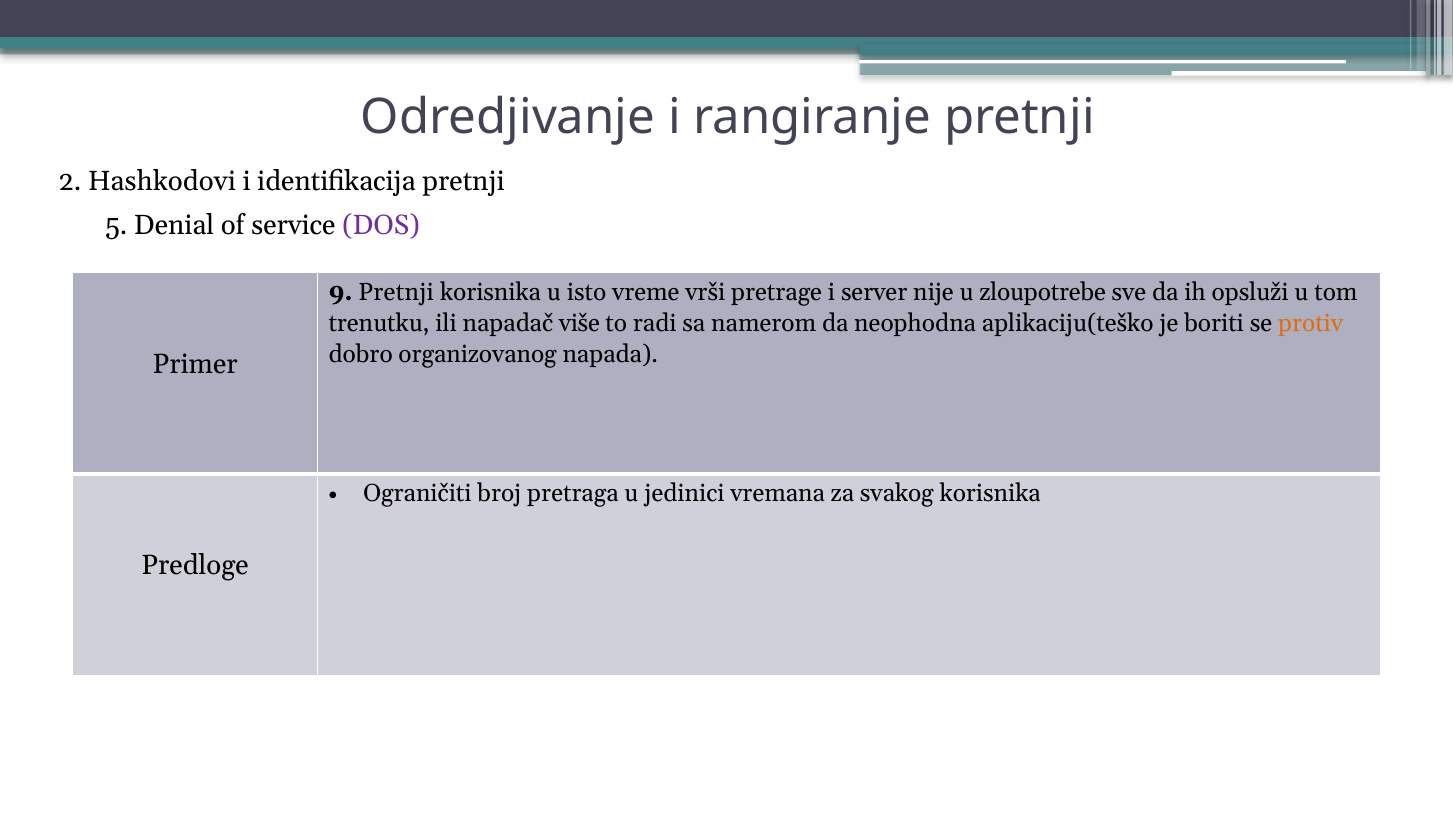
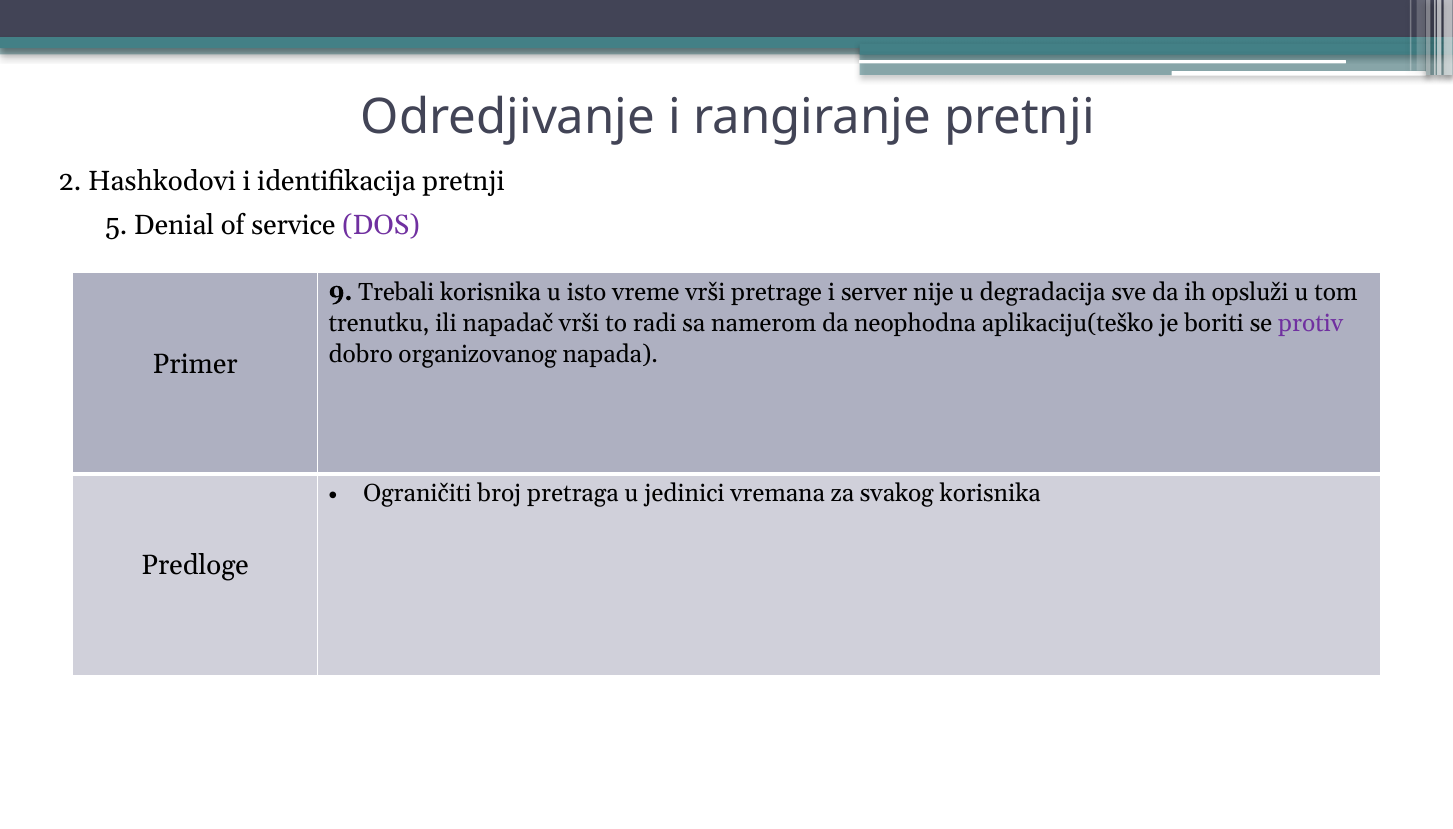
9 Pretnji: Pretnji -> Trebali
zloupotrebe: zloupotrebe -> degradacija
napadač više: više -> vrši
protiv colour: orange -> purple
